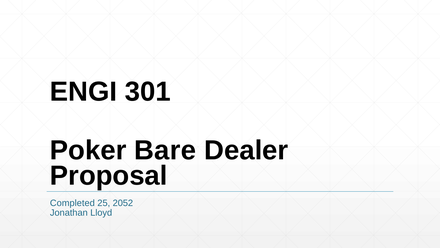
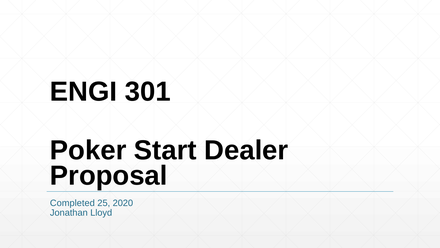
Bare: Bare -> Start
2052: 2052 -> 2020
